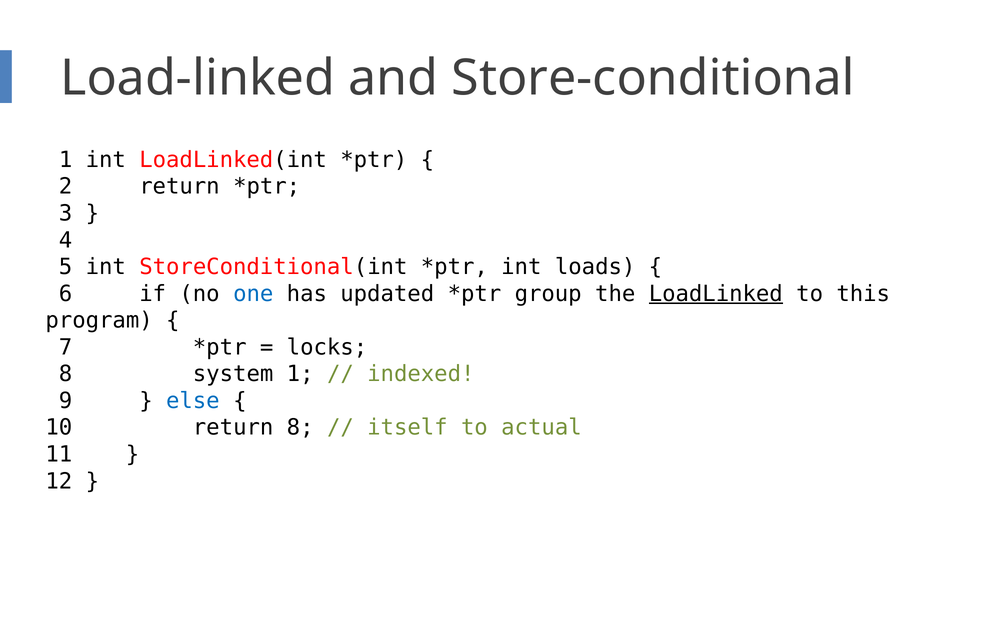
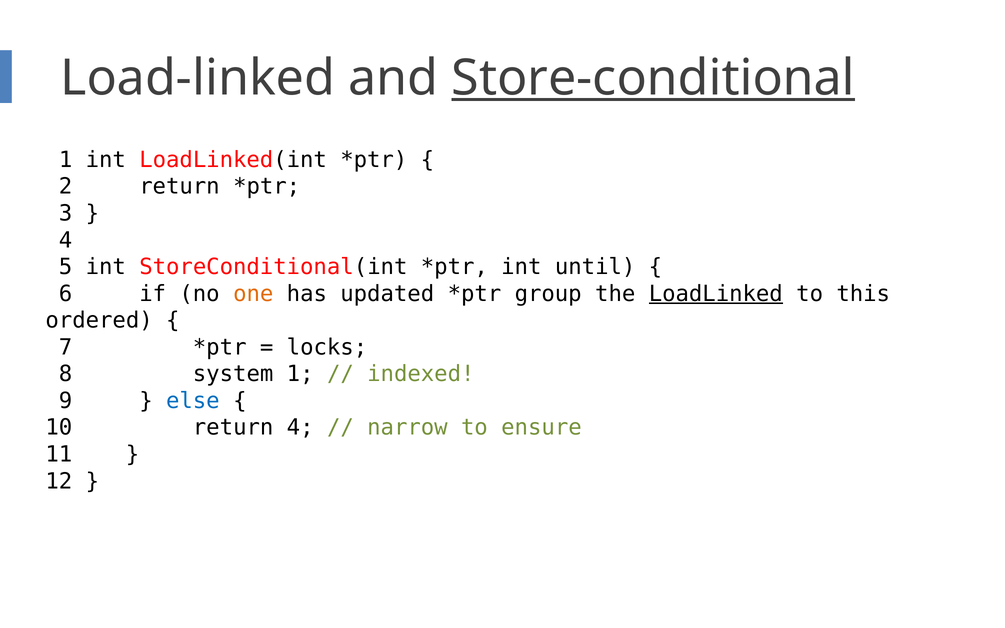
Store-conditional underline: none -> present
loads: loads -> until
one colour: blue -> orange
program: program -> ordered
return 8: 8 -> 4
itself: itself -> narrow
actual: actual -> ensure
